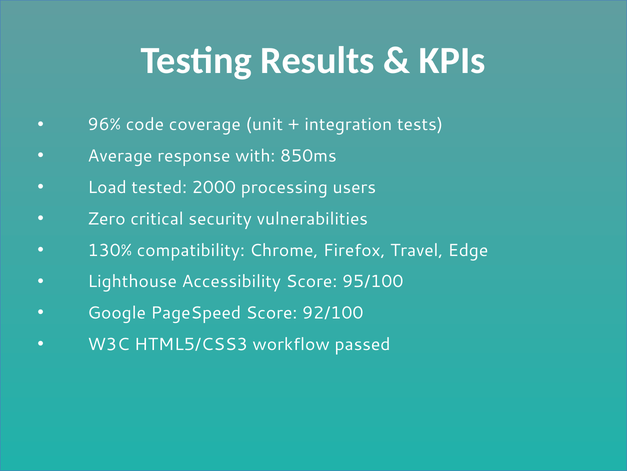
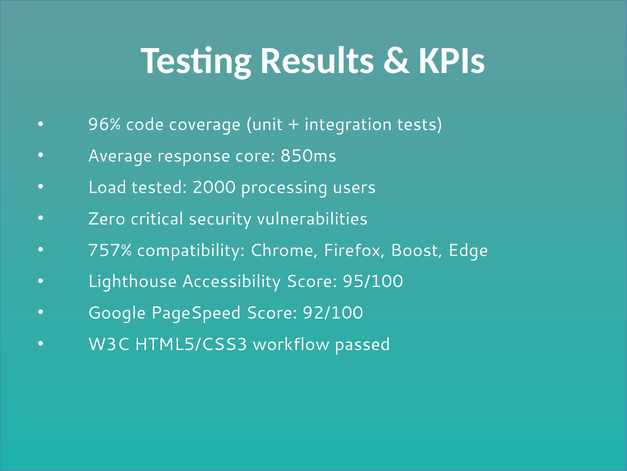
with: with -> core
130%: 130% -> 757%
Travel: Travel -> Boost
